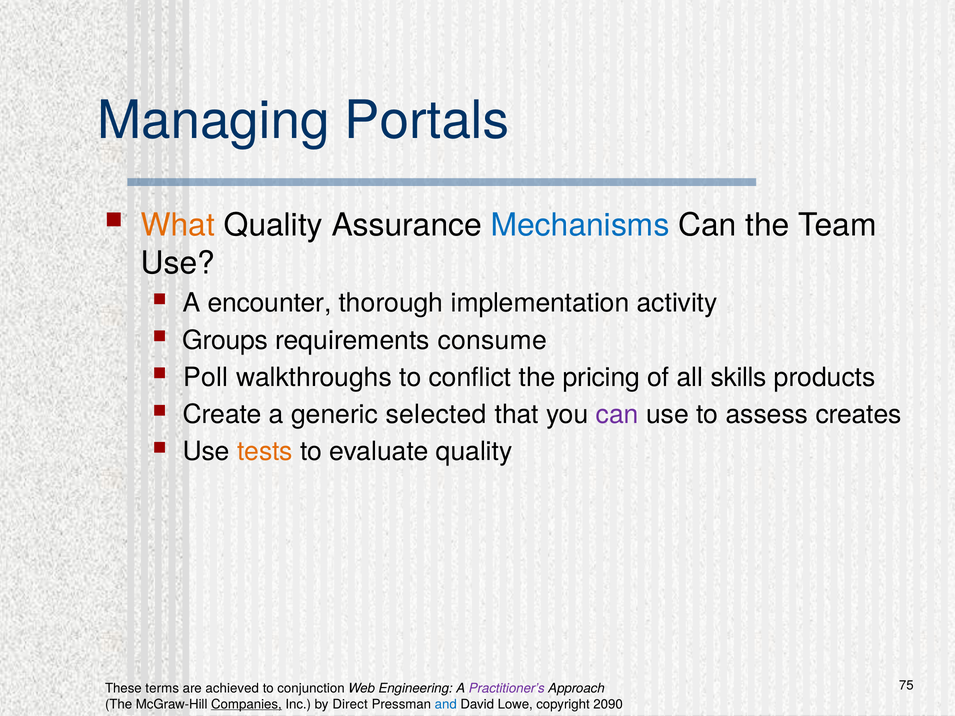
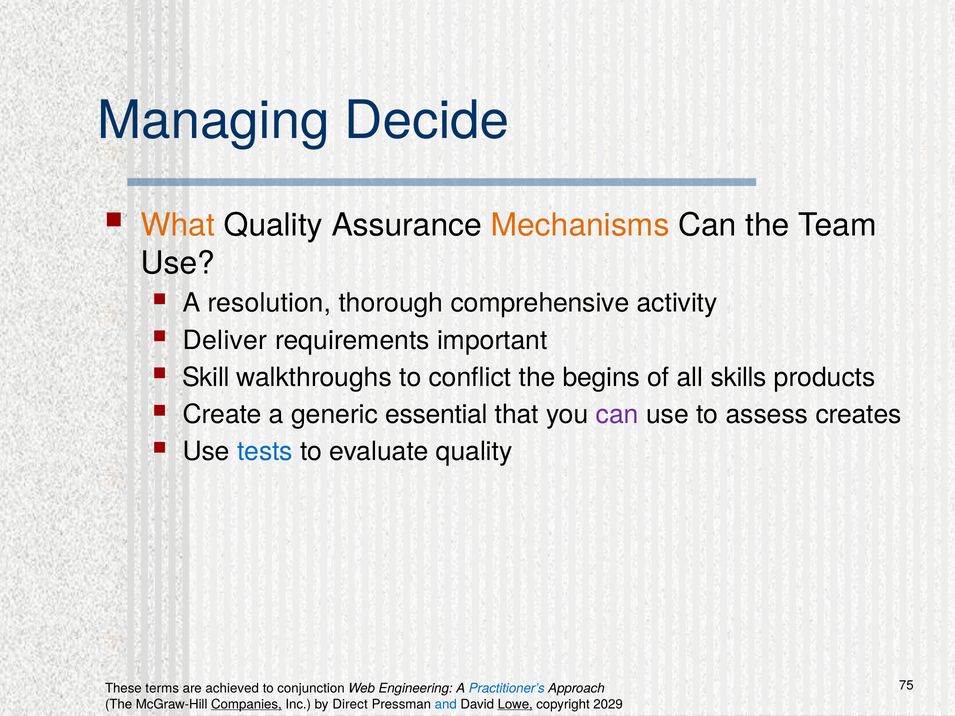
Portals: Portals -> Decide
Mechanisms colour: blue -> orange
encounter: encounter -> resolution
implementation: implementation -> comprehensive
Groups: Groups -> Deliver
consume: consume -> important
Poll: Poll -> Skill
pricing: pricing -> begins
selected: selected -> essential
tests colour: orange -> blue
Practitioner’s colour: purple -> blue
Lowe underline: none -> present
2090: 2090 -> 2029
